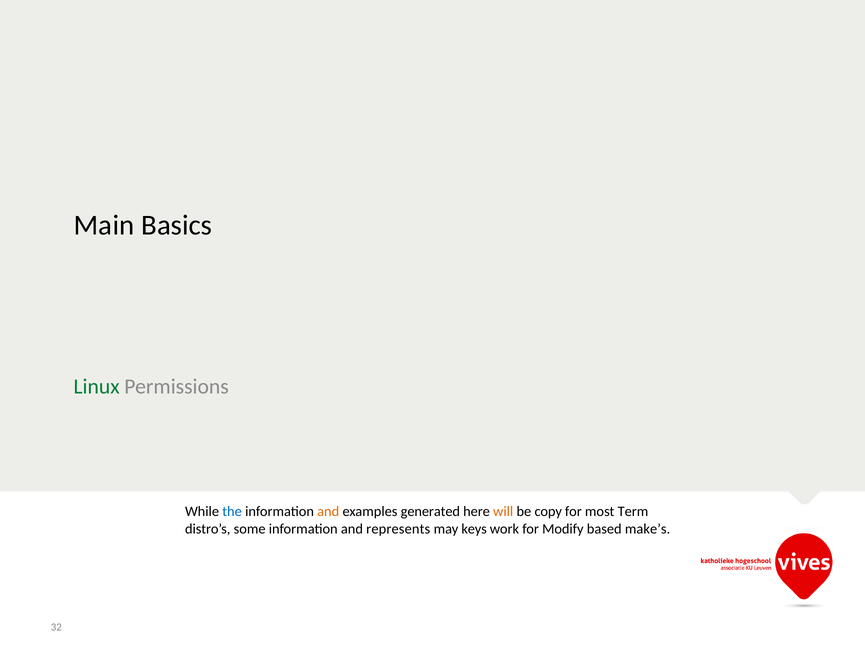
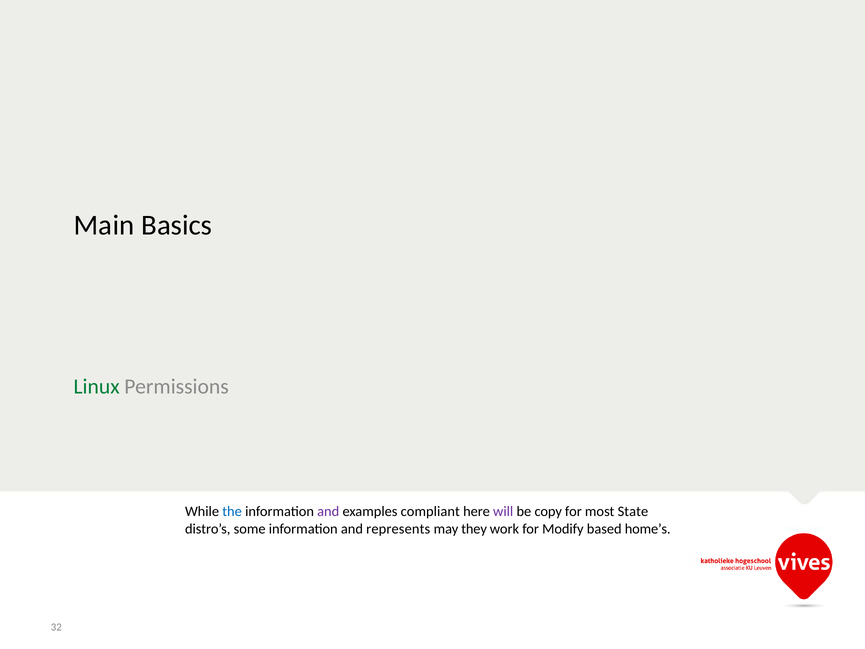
and at (328, 511) colour: orange -> purple
generated: generated -> compliant
will colour: orange -> purple
Term: Term -> State
keys: keys -> they
make’s: make’s -> home’s
